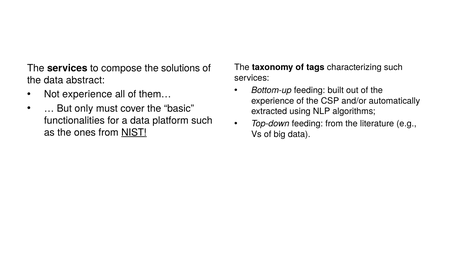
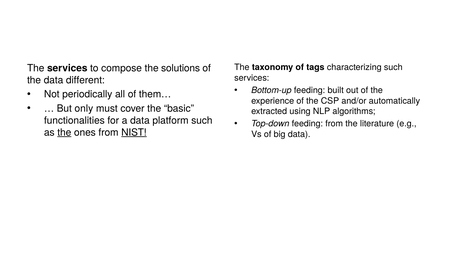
abstract: abstract -> different
Not experience: experience -> periodically
the at (64, 133) underline: none -> present
